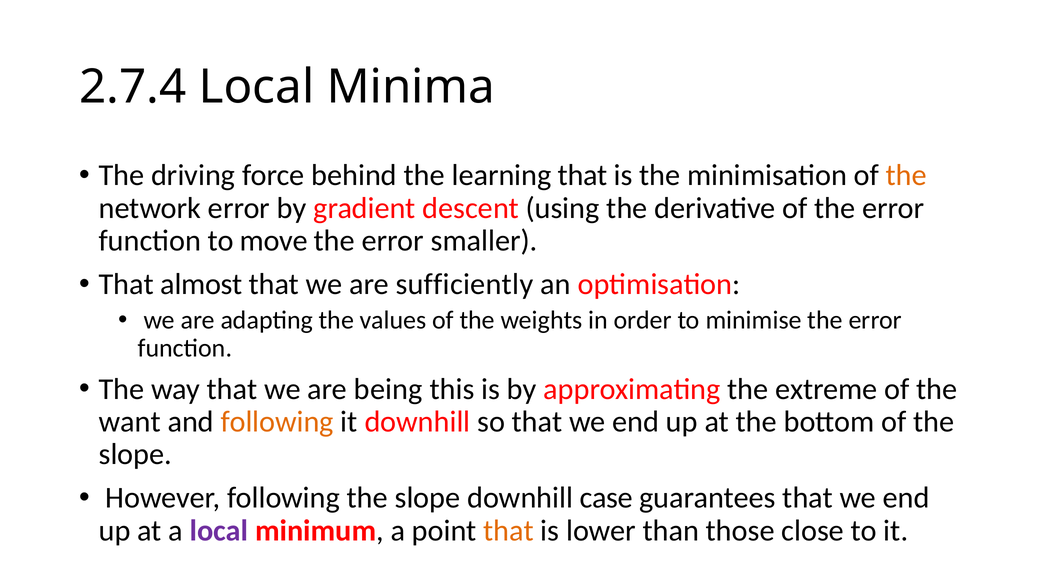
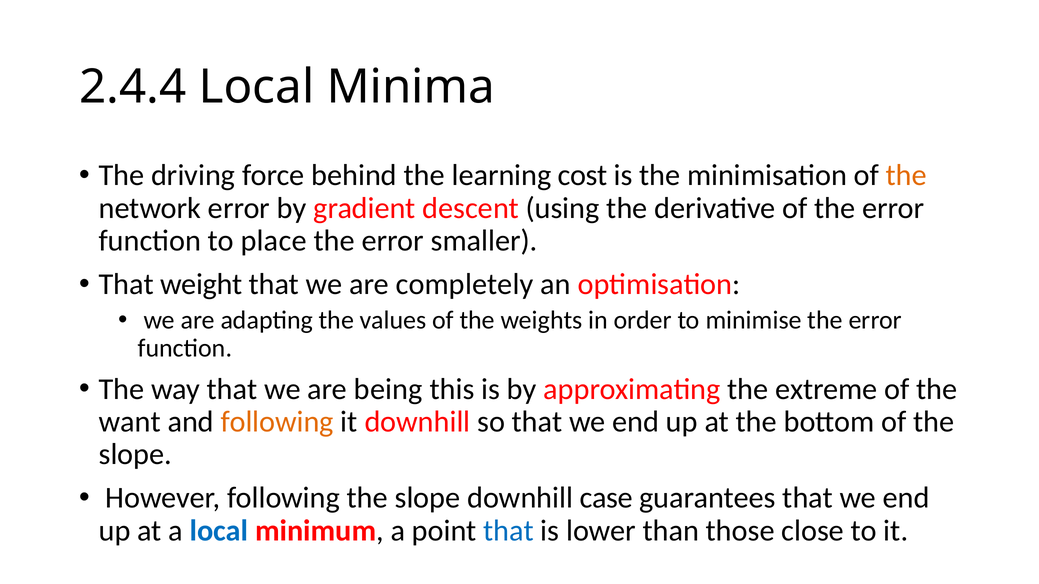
2.7.4: 2.7.4 -> 2.4.4
learning that: that -> cost
move: move -> place
almost: almost -> weight
sufficiently: sufficiently -> completely
local at (219, 531) colour: purple -> blue
that at (508, 531) colour: orange -> blue
